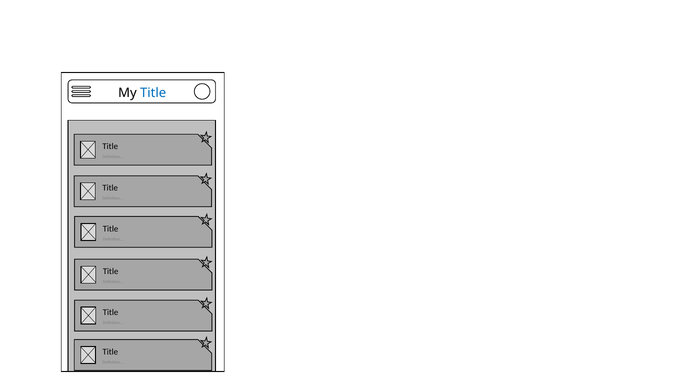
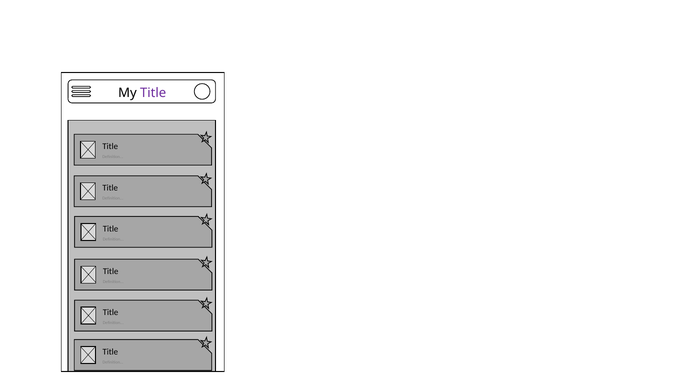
Title at (153, 93) colour: blue -> purple
